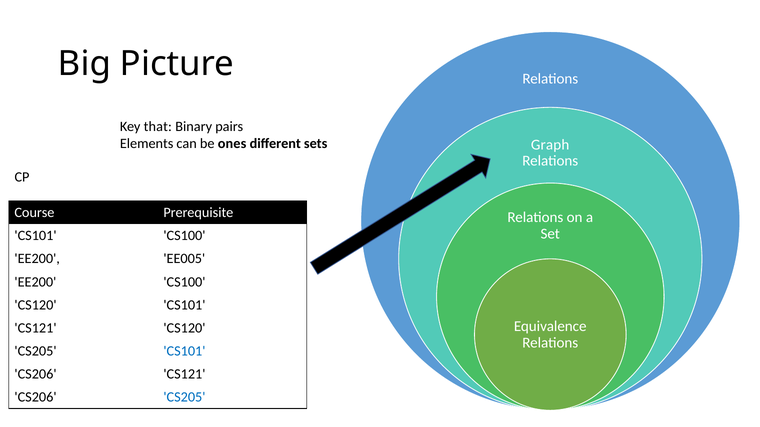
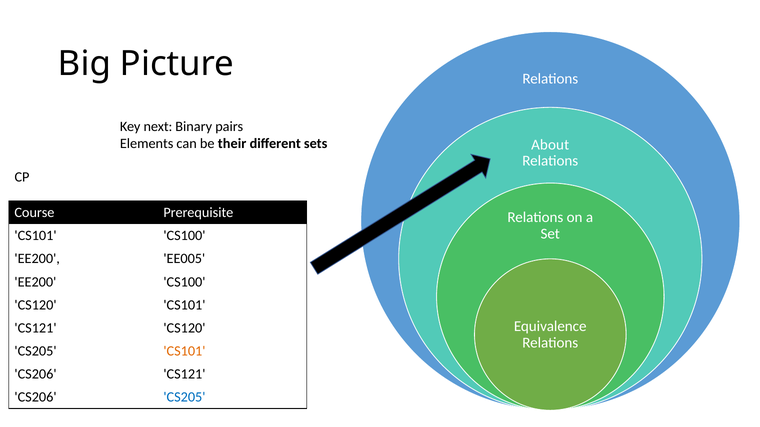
that: that -> next
ones: ones -> their
Graph: Graph -> About
CS101 at (184, 351) colour: blue -> orange
